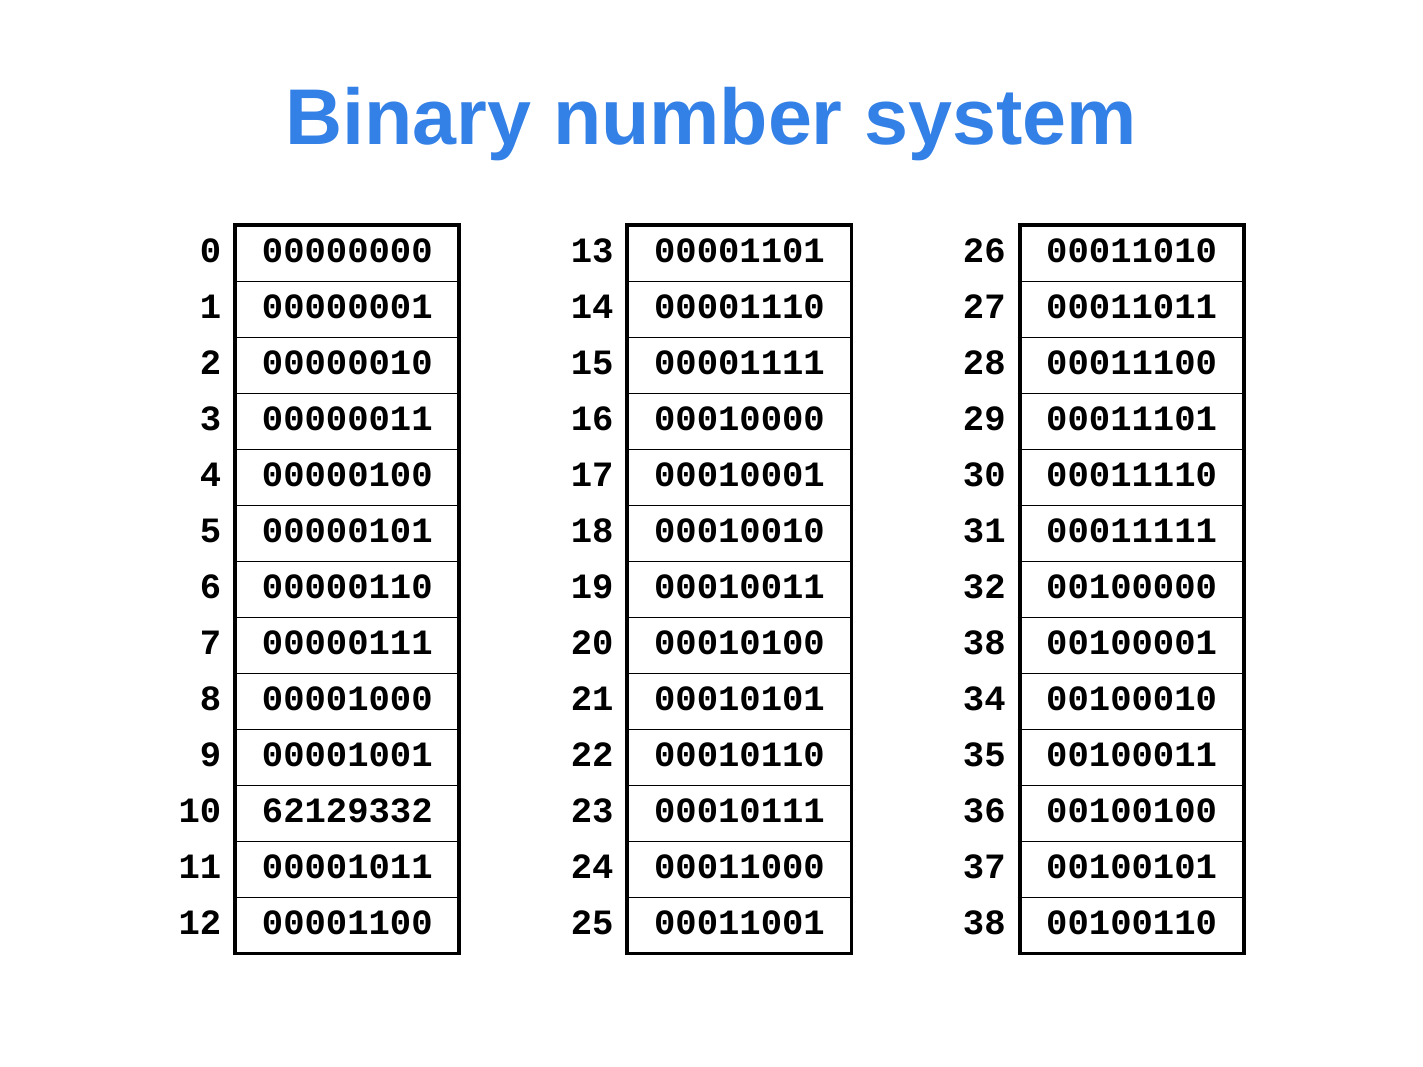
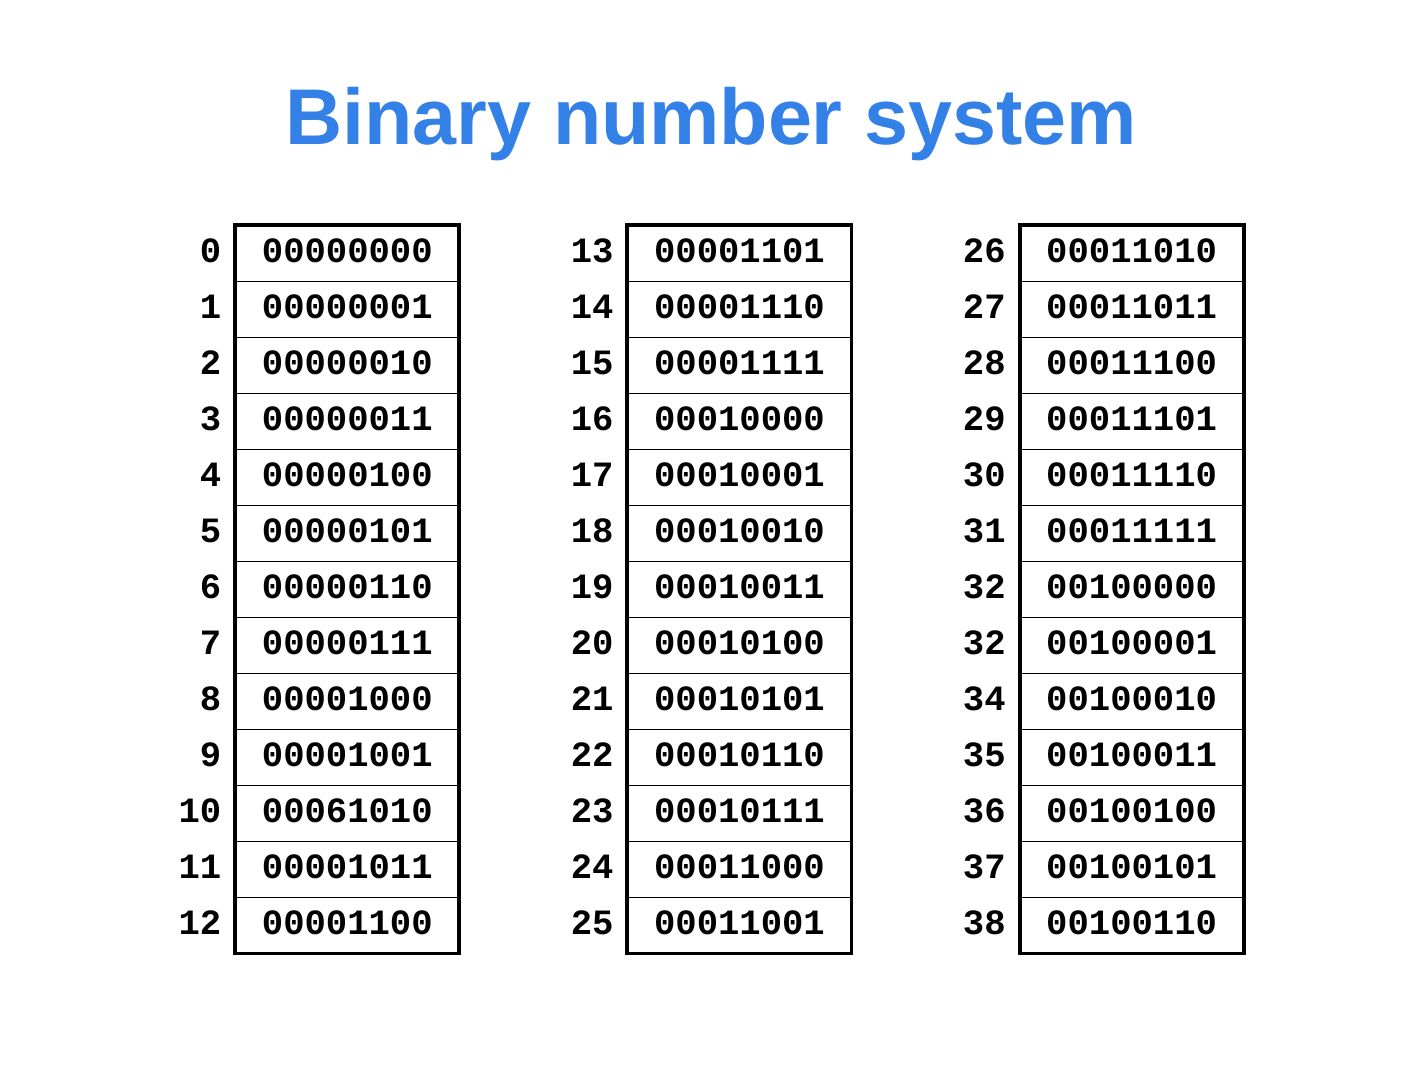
00010100 38: 38 -> 32
62129332: 62129332 -> 00061010
